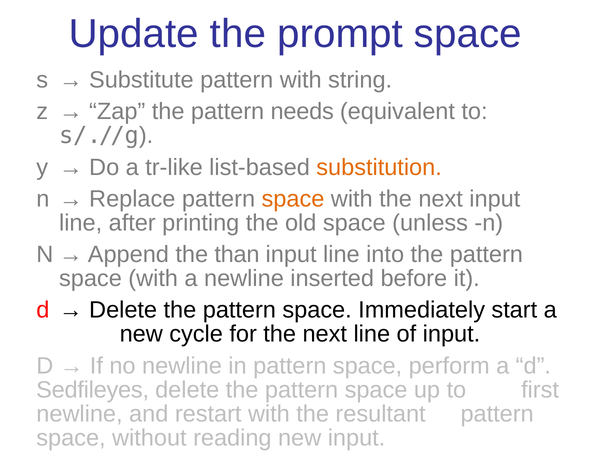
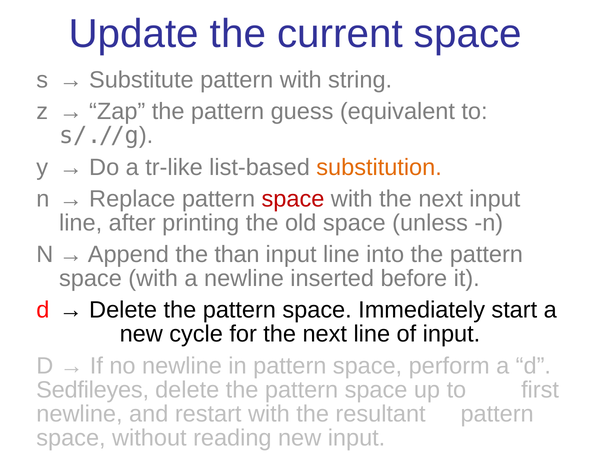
prompt: prompt -> current
needs: needs -> guess
space at (293, 199) colour: orange -> red
